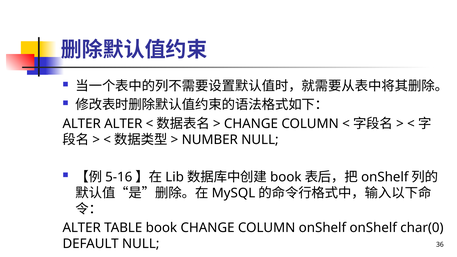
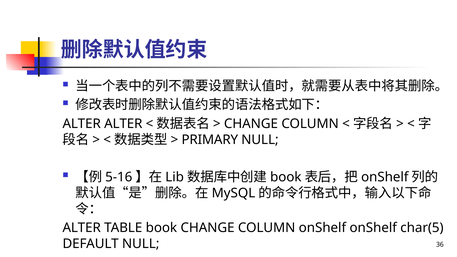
NUMBER: NUMBER -> PRIMARY
char(0: char(0 -> char(5
